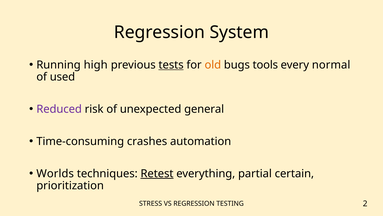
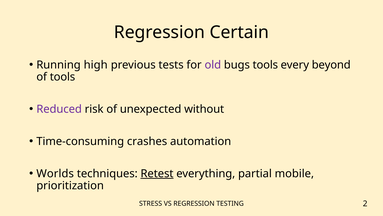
System: System -> Certain
tests underline: present -> none
old colour: orange -> purple
normal: normal -> beyond
of used: used -> tools
general: general -> without
certain: certain -> mobile
